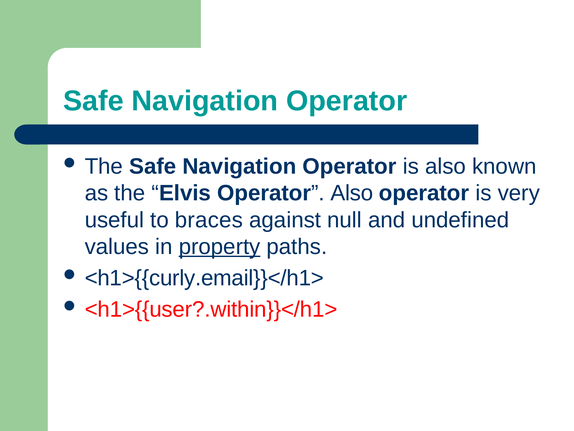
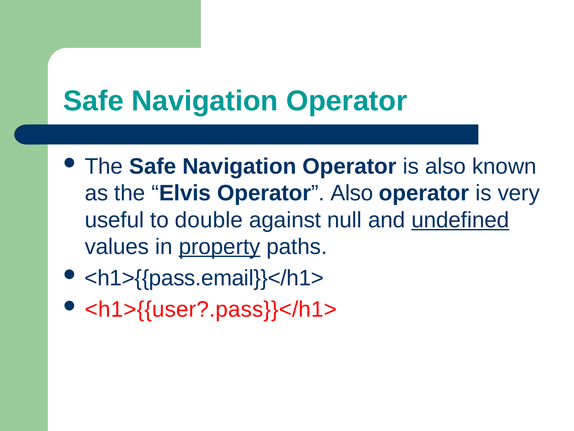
braces: braces -> double
undefined underline: none -> present
<h1>{{curly.email}}</h1>: <h1>{{curly.email}}</h1> -> <h1>{{pass.email}}</h1>
<h1>{{user?.within}}</h1>: <h1>{{user?.within}}</h1> -> <h1>{{user?.pass}}</h1>
